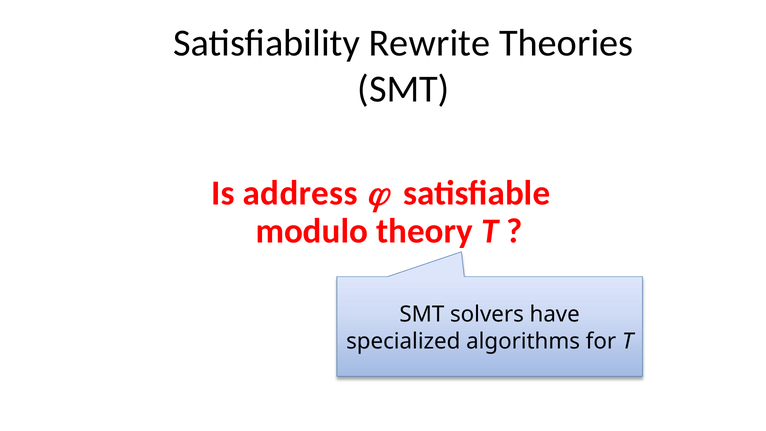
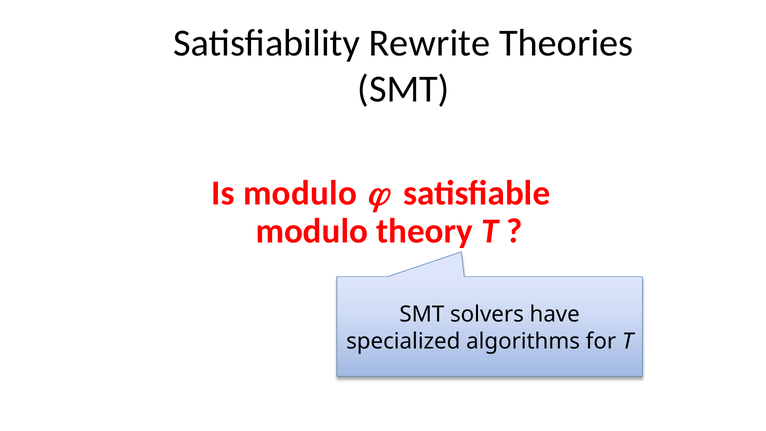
Is address: address -> modulo
